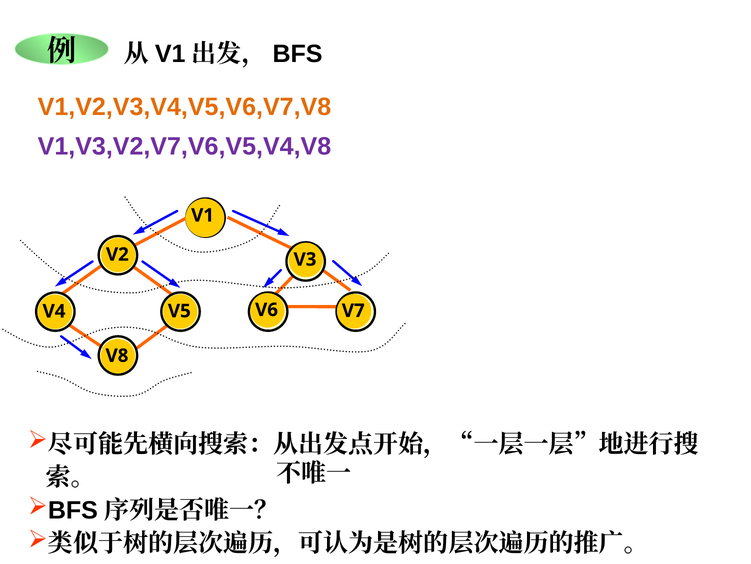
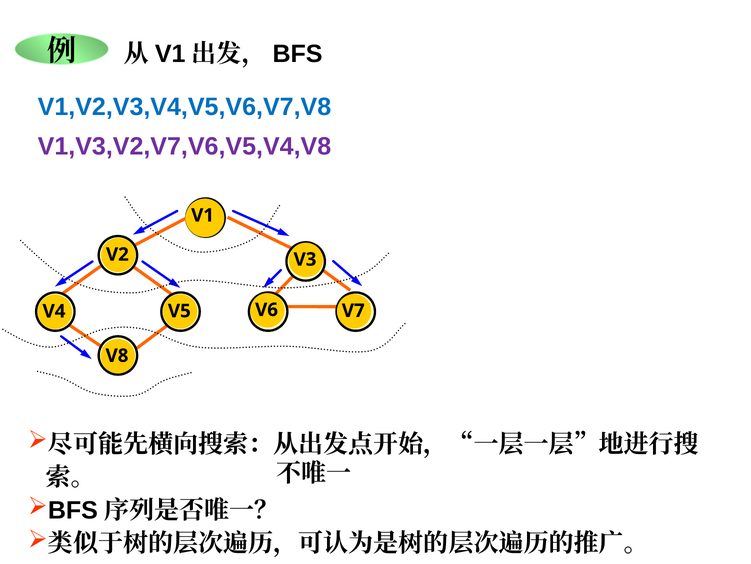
V1,V2,V3,V4,V5,V6,V7,V8 colour: orange -> blue
